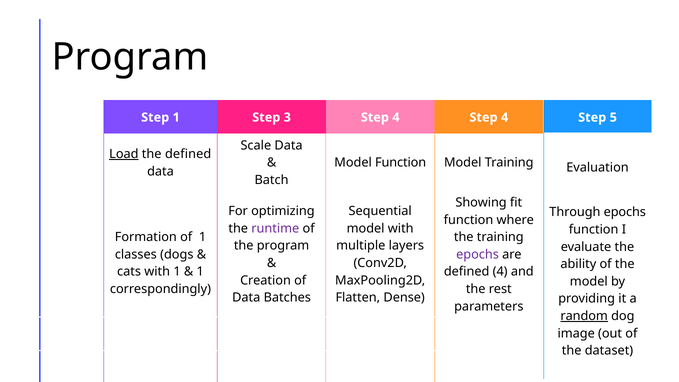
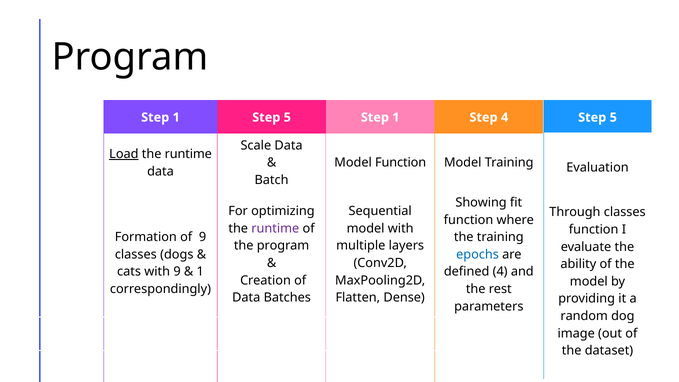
1 Step 3: 3 -> 5
4 at (396, 117): 4 -> 1
defined at (188, 154): defined -> runtime
Through epochs: epochs -> classes
of 1: 1 -> 9
epochs at (478, 254) colour: purple -> blue
with 1: 1 -> 9
random underline: present -> none
